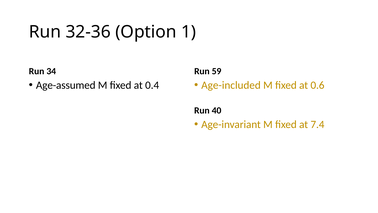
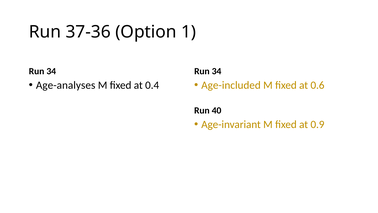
32-36: 32-36 -> 37-36
59 at (217, 71): 59 -> 34
Age-assumed: Age-assumed -> Age-analyses
7.4: 7.4 -> 0.9
